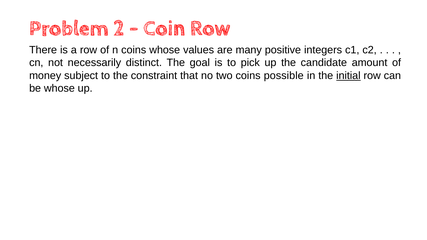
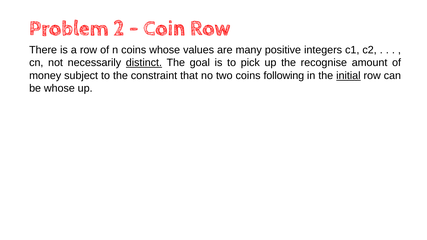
distinct underline: none -> present
candidate: candidate -> recognise
possible: possible -> following
